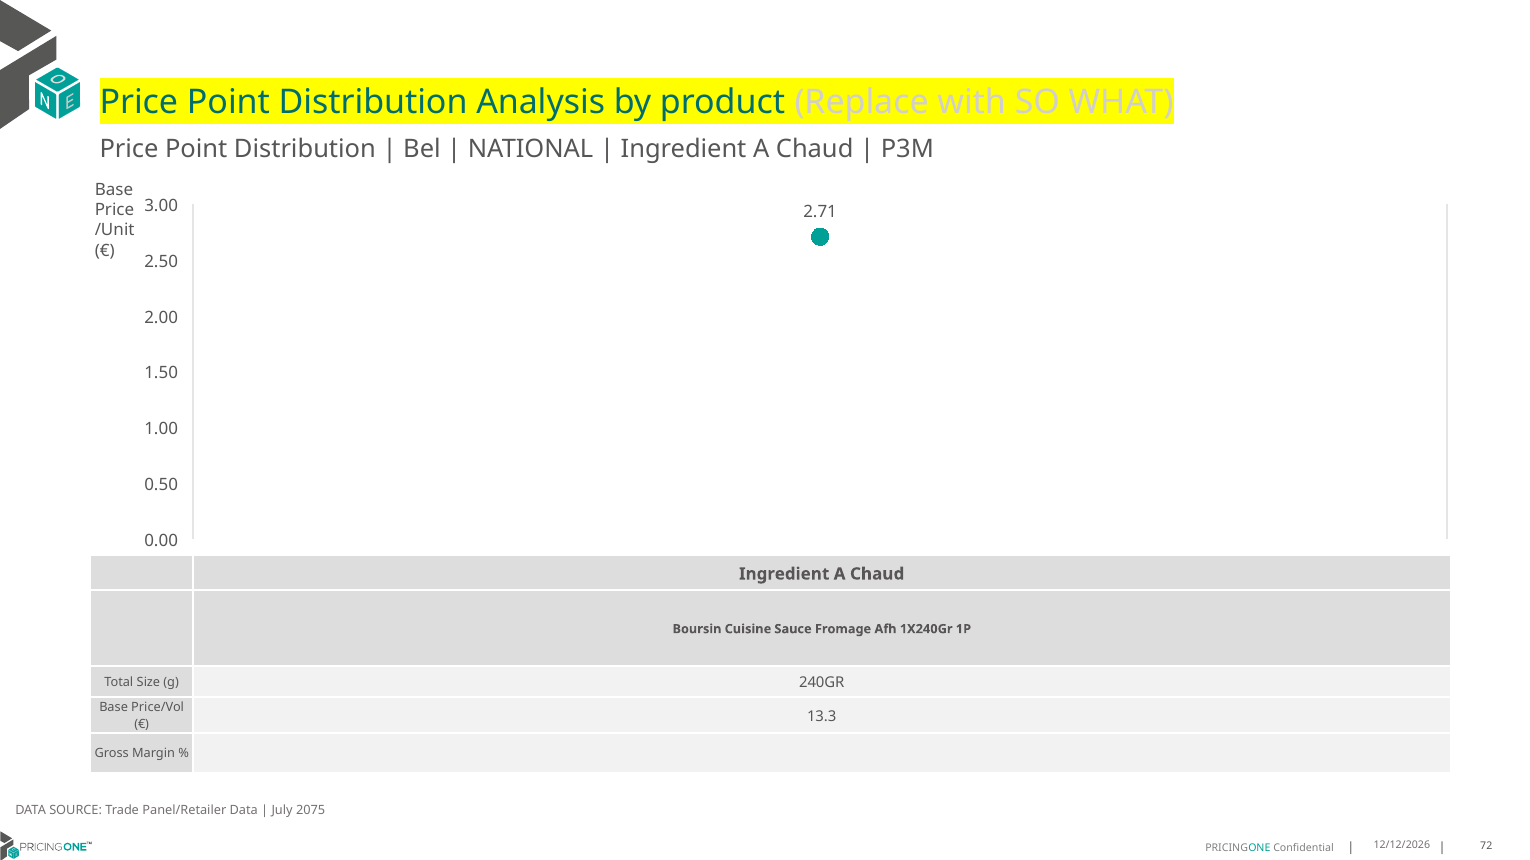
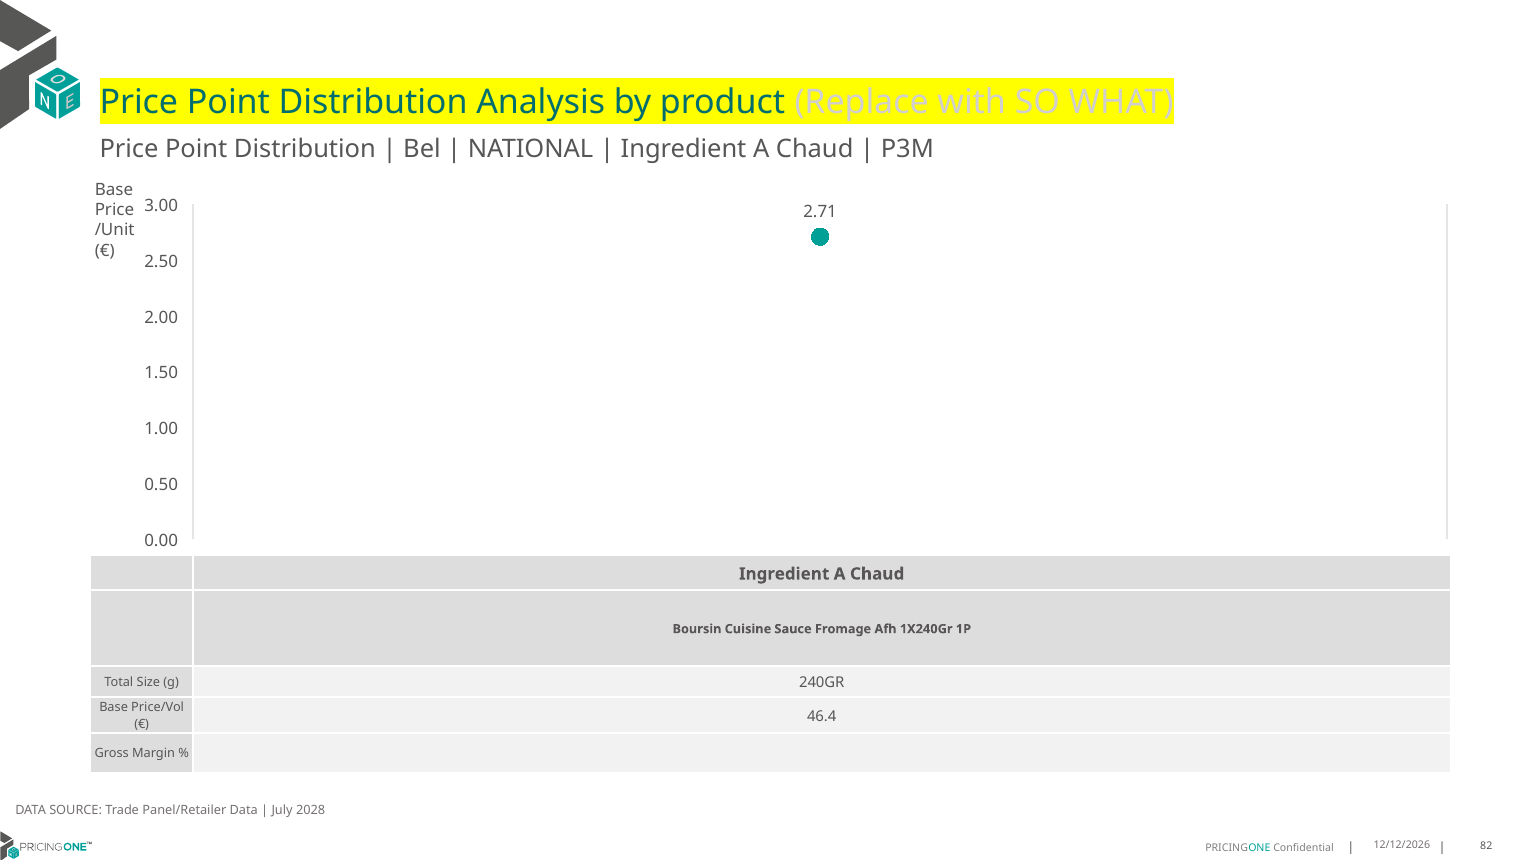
13.3: 13.3 -> 46.4
2075: 2075 -> 2028
72: 72 -> 82
